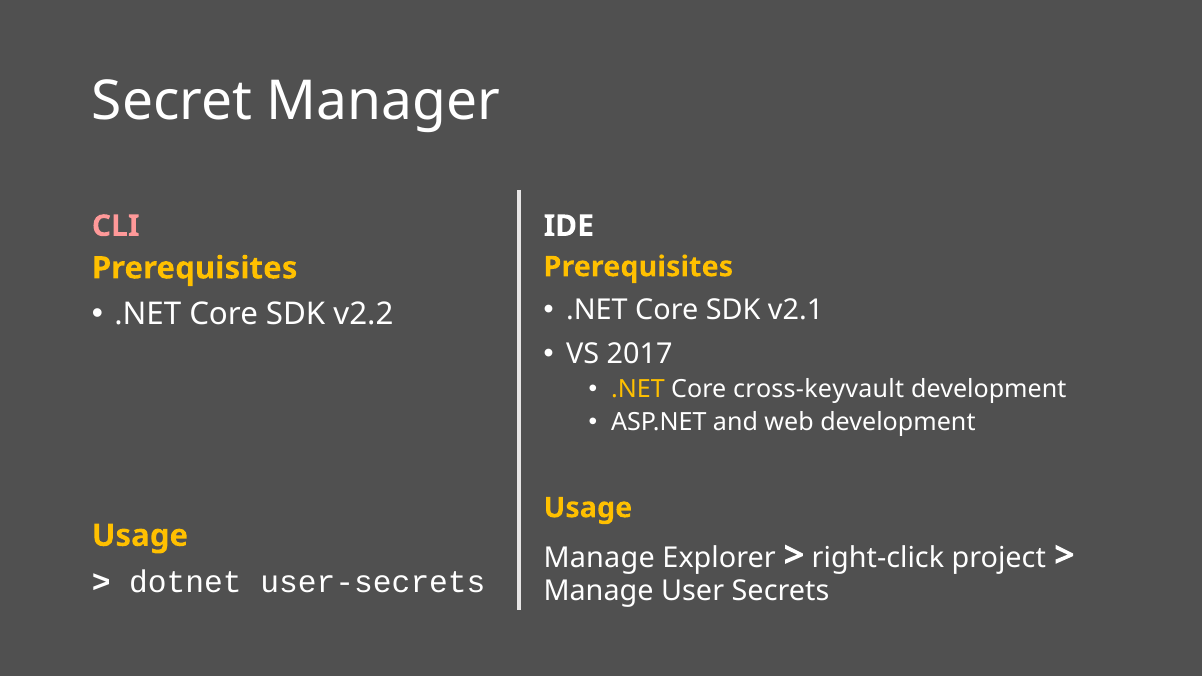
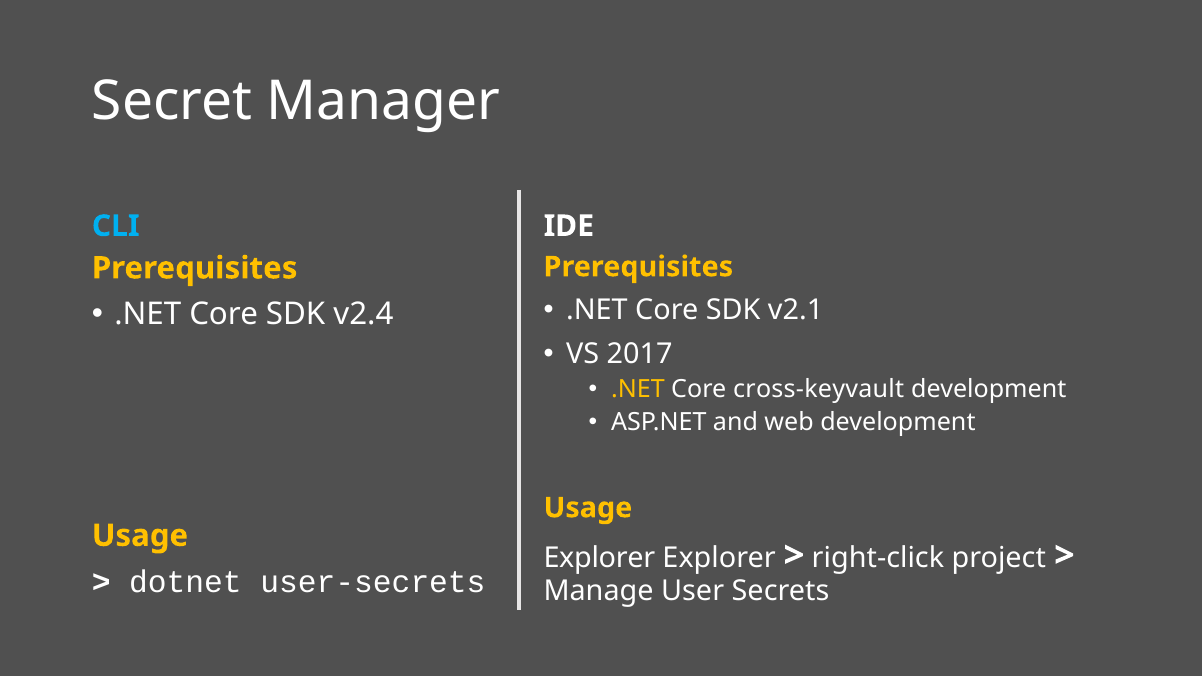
CLI colour: pink -> light blue
v2.2: v2.2 -> v2.4
Manage at (599, 558): Manage -> Explorer
